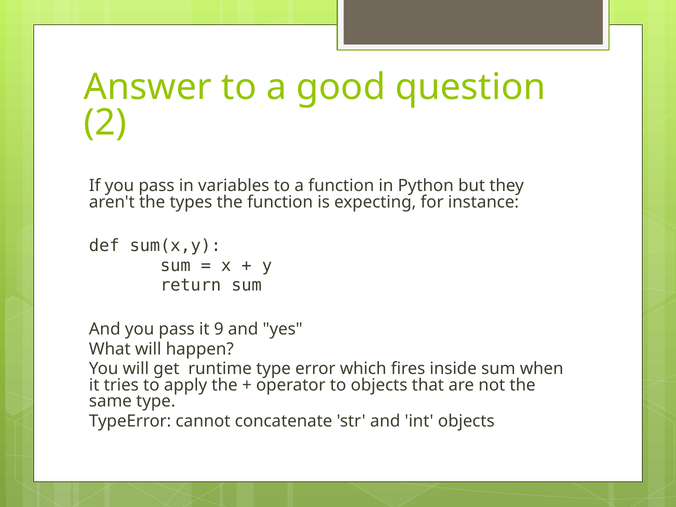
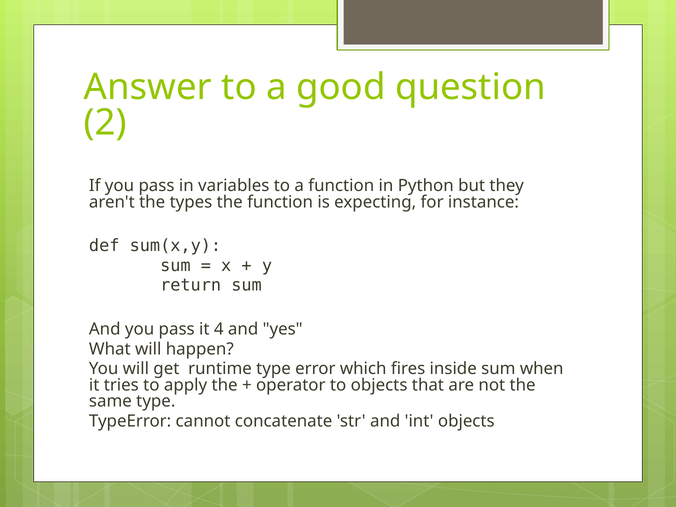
9: 9 -> 4
